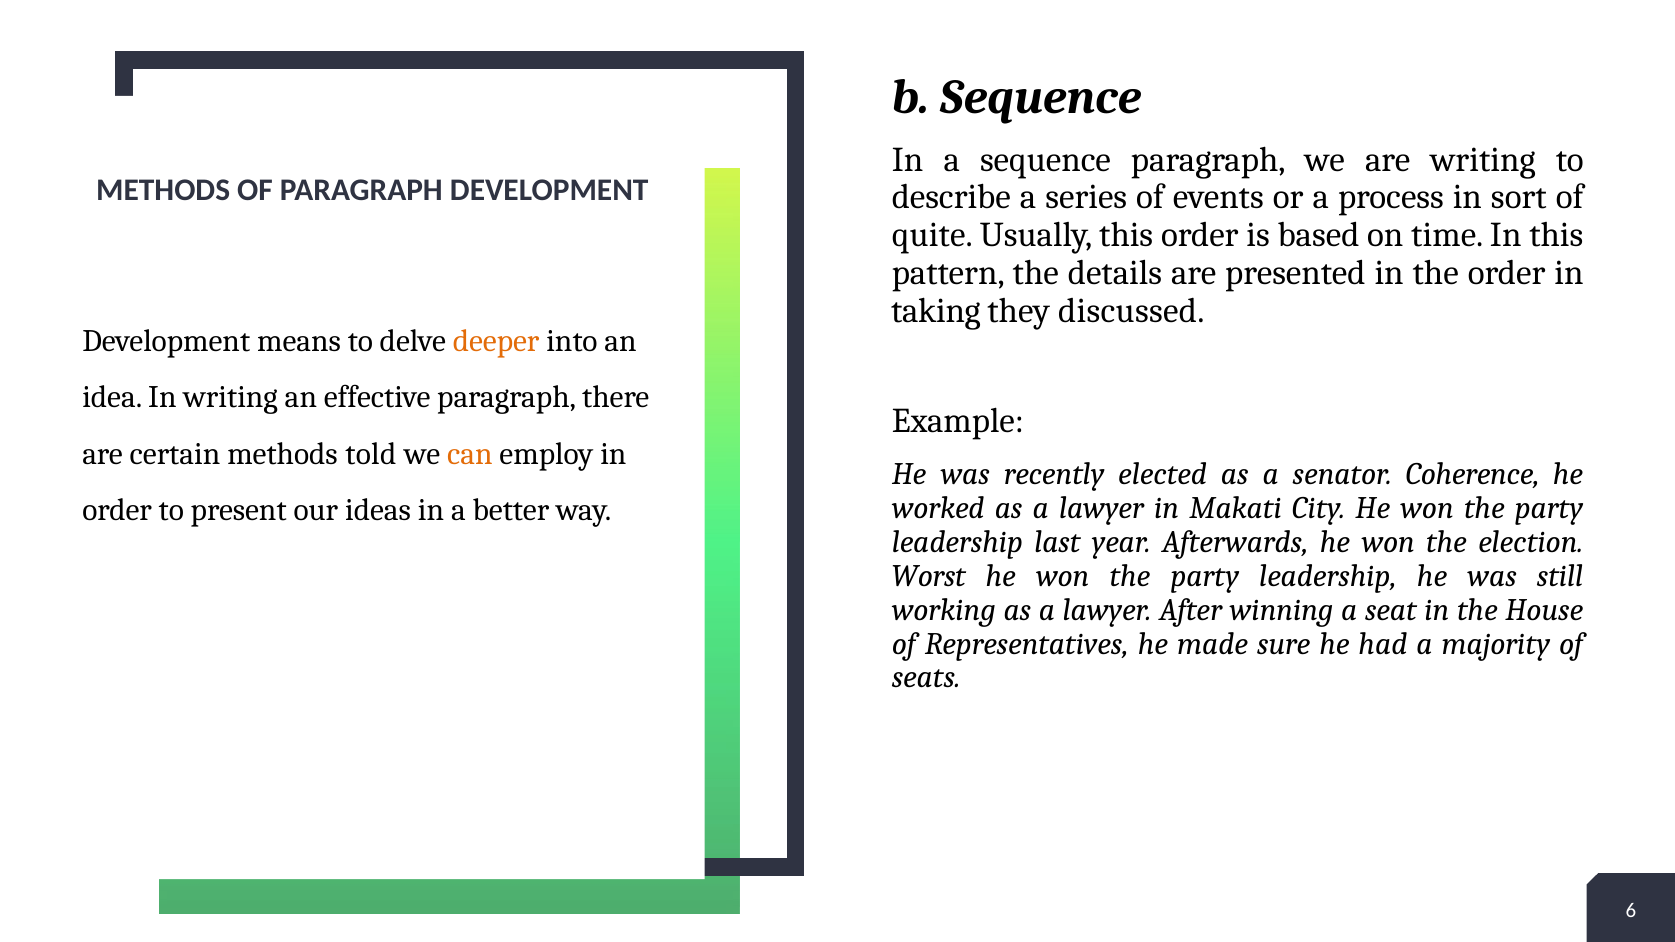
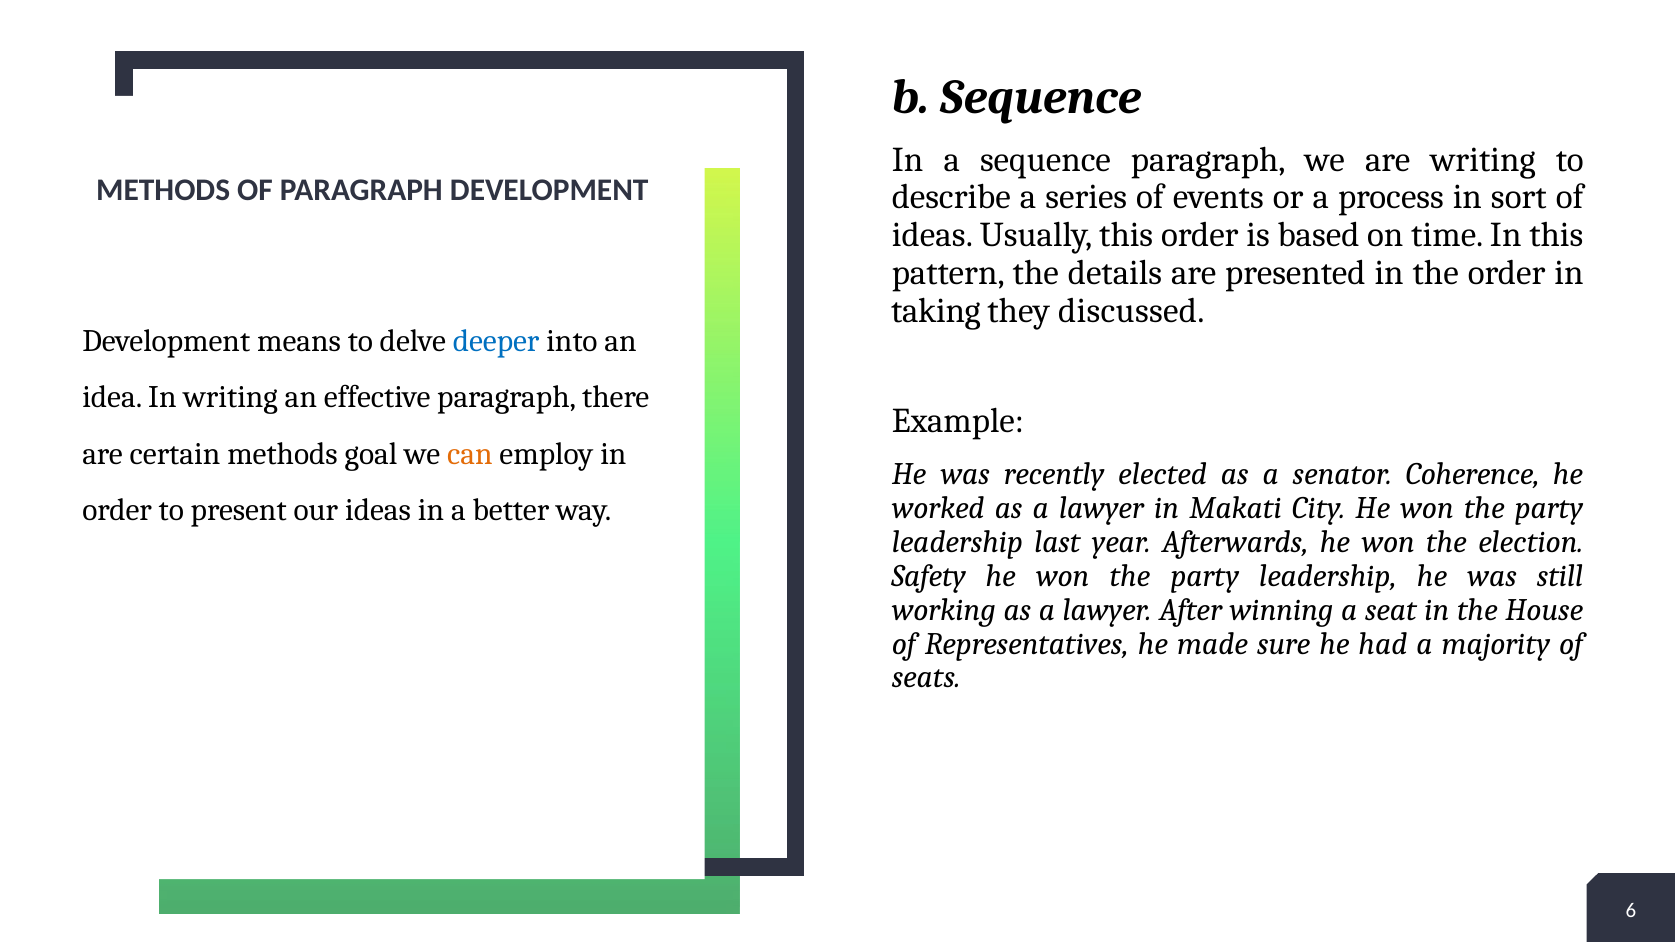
quite at (932, 235): quite -> ideas
deeper colour: orange -> blue
told: told -> goal
Worst: Worst -> Safety
